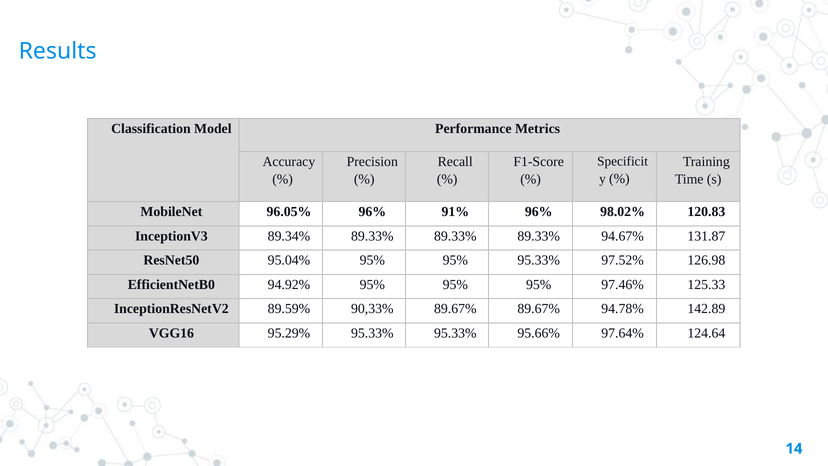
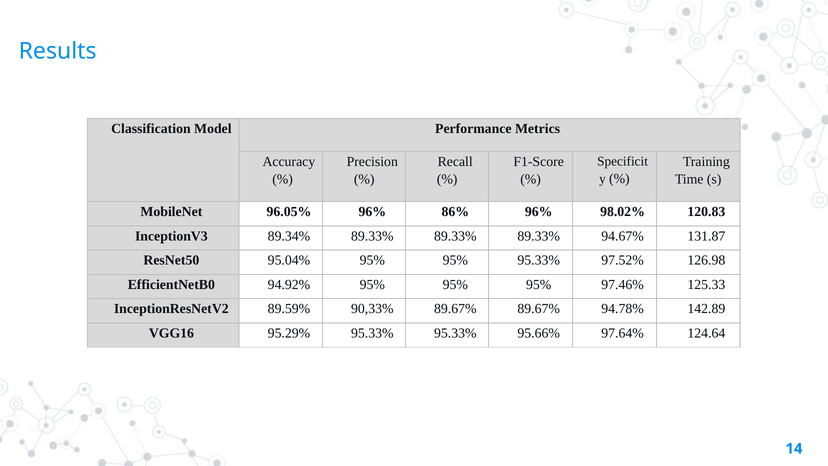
91%: 91% -> 86%
